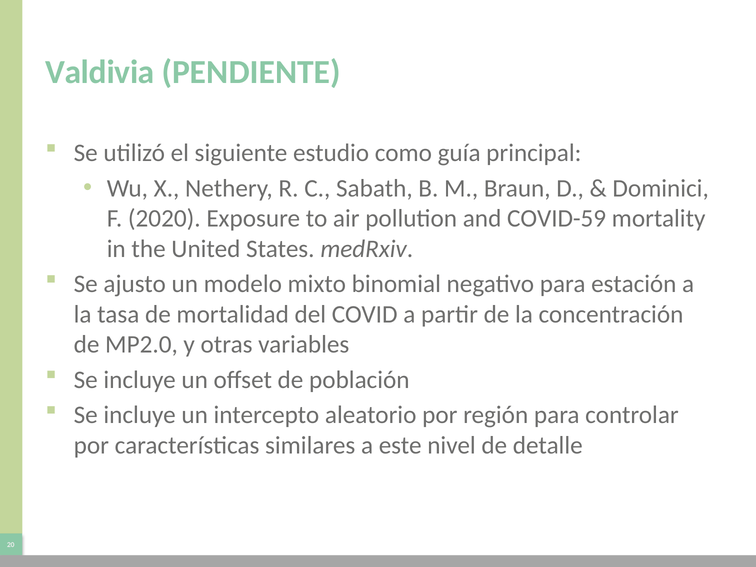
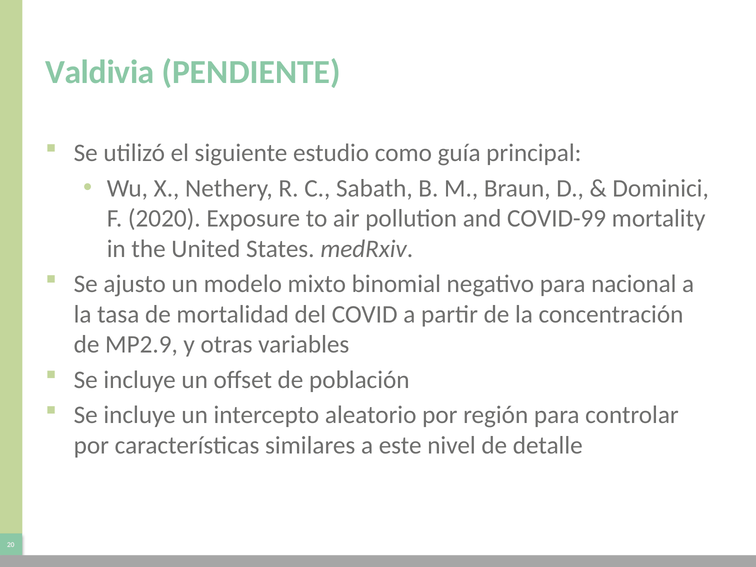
COVID-59: COVID-59 -> COVID-99
estación: estación -> nacional
MP2.0: MP2.0 -> MP2.9
